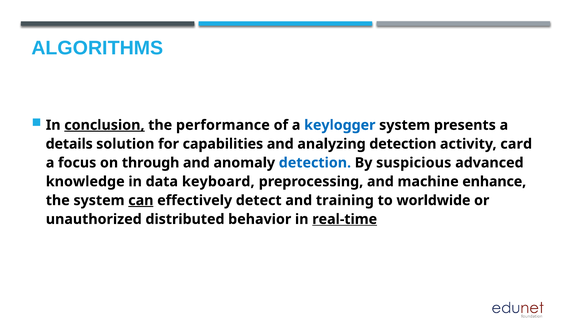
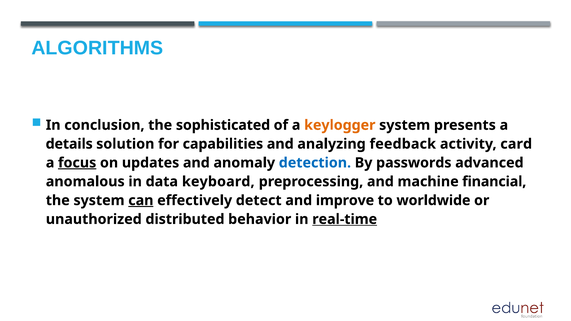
conclusion underline: present -> none
performance: performance -> sophisticated
keylogger colour: blue -> orange
analyzing detection: detection -> feedback
focus underline: none -> present
through: through -> updates
suspicious: suspicious -> passwords
knowledge: knowledge -> anomalous
enhance: enhance -> financial
training: training -> improve
